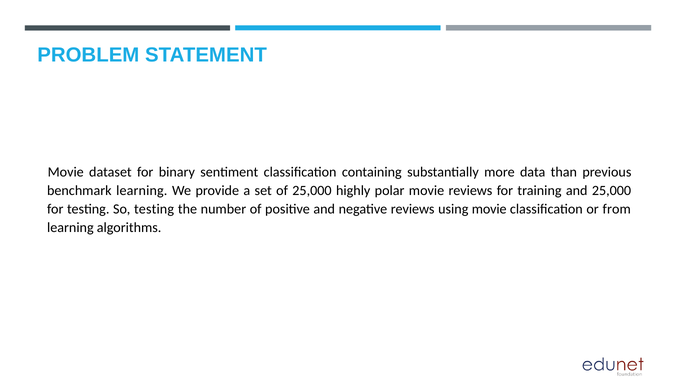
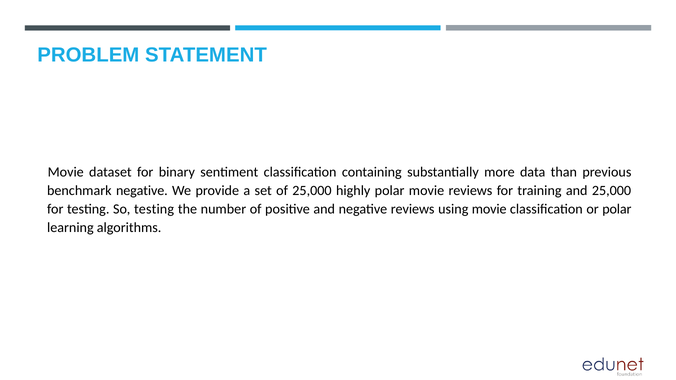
benchmark learning: learning -> negative
or from: from -> polar
